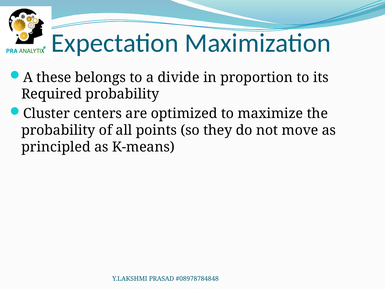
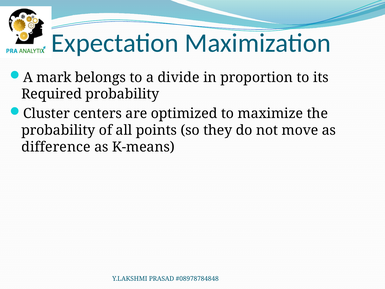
these: these -> mark
principled: principled -> difference
